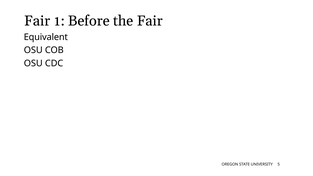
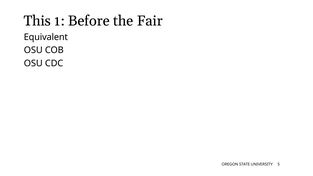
Fair at (37, 21): Fair -> This
